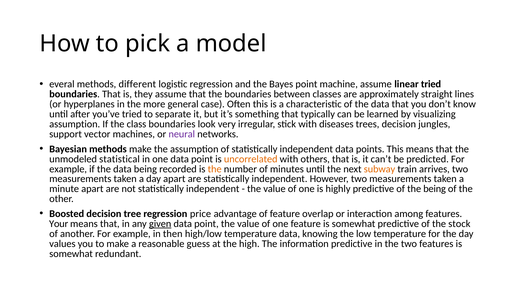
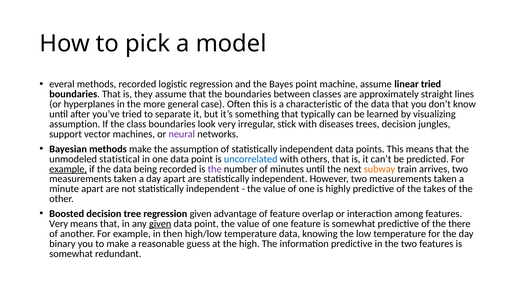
methods different: different -> recorded
uncorrelated colour: orange -> blue
example at (68, 169) underline: none -> present
the at (215, 169) colour: orange -> purple
the being: being -> takes
regression price: price -> given
Your at (59, 224): Your -> Very
stock: stock -> there
values: values -> binary
